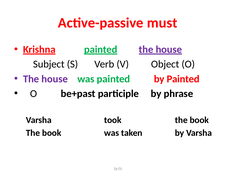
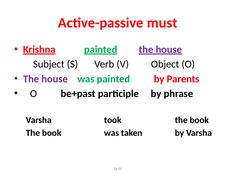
by Painted: Painted -> Parents
